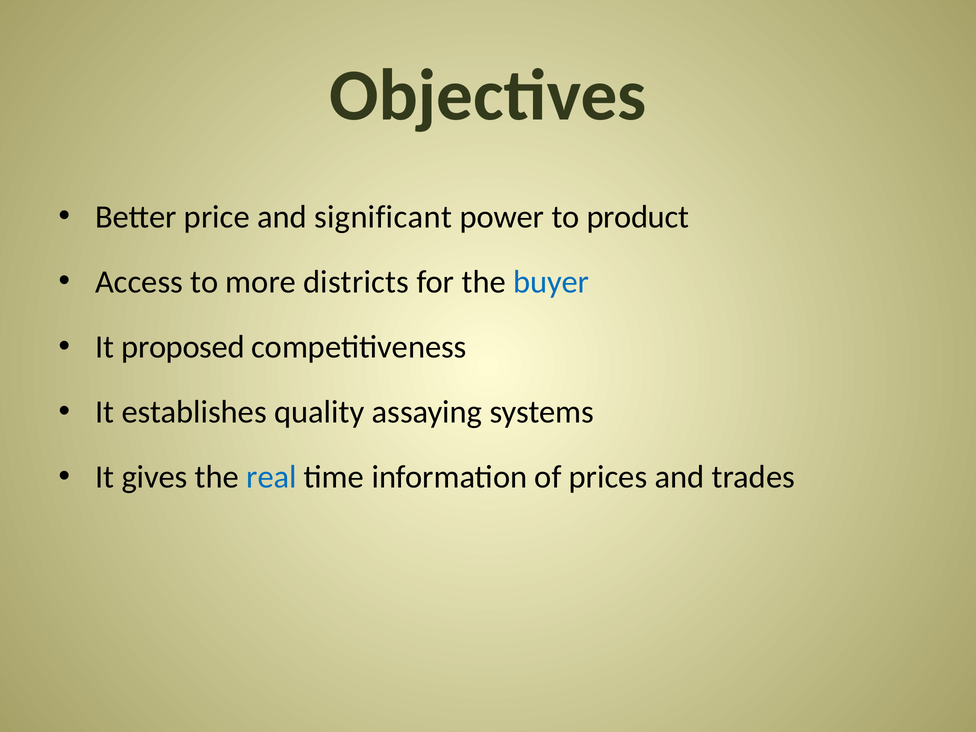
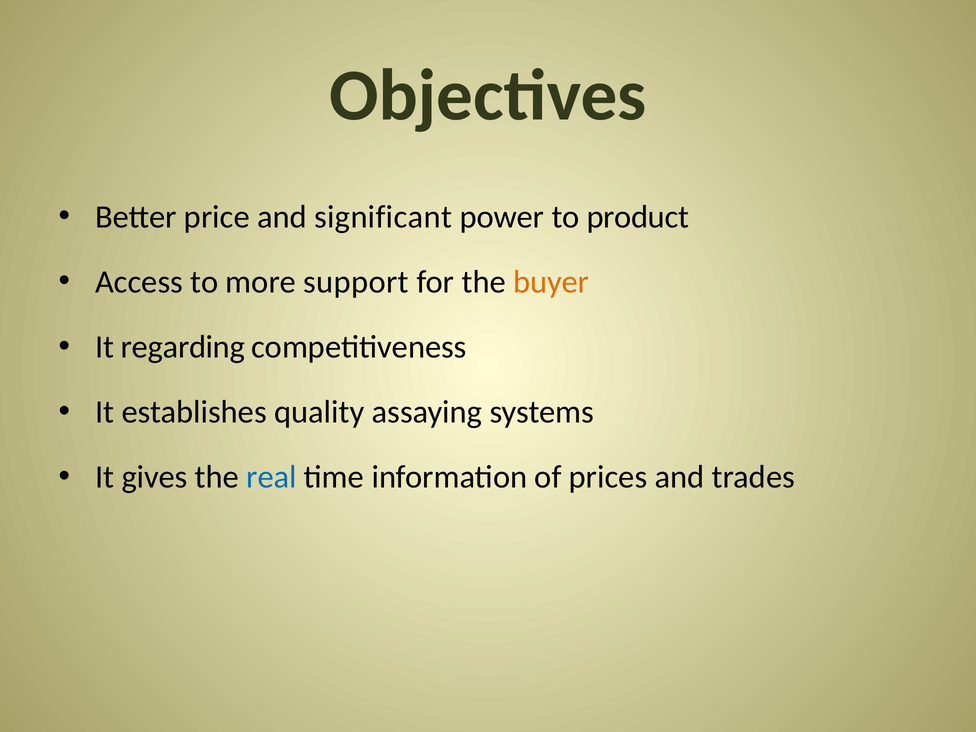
districts: districts -> support
buyer colour: blue -> orange
proposed: proposed -> regarding
